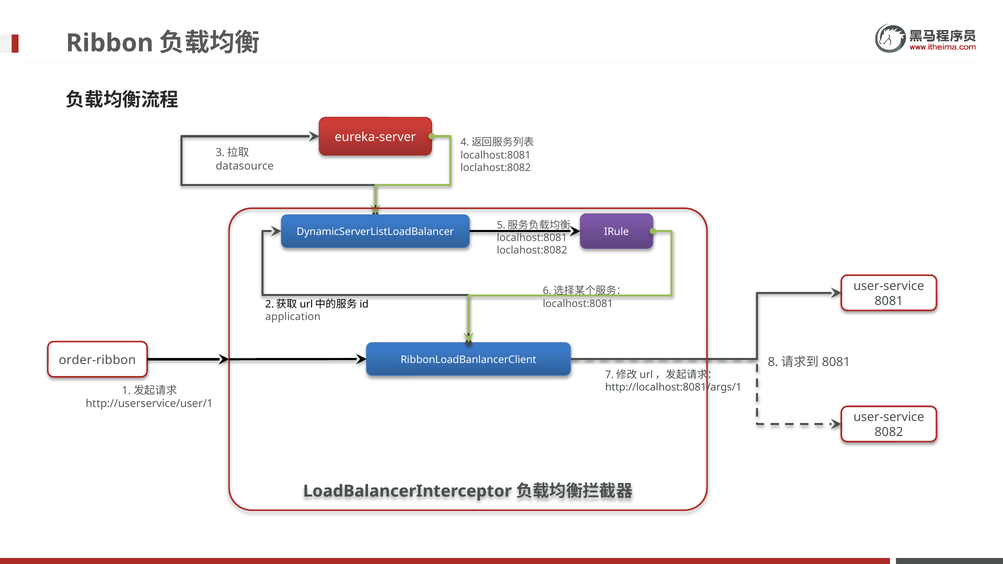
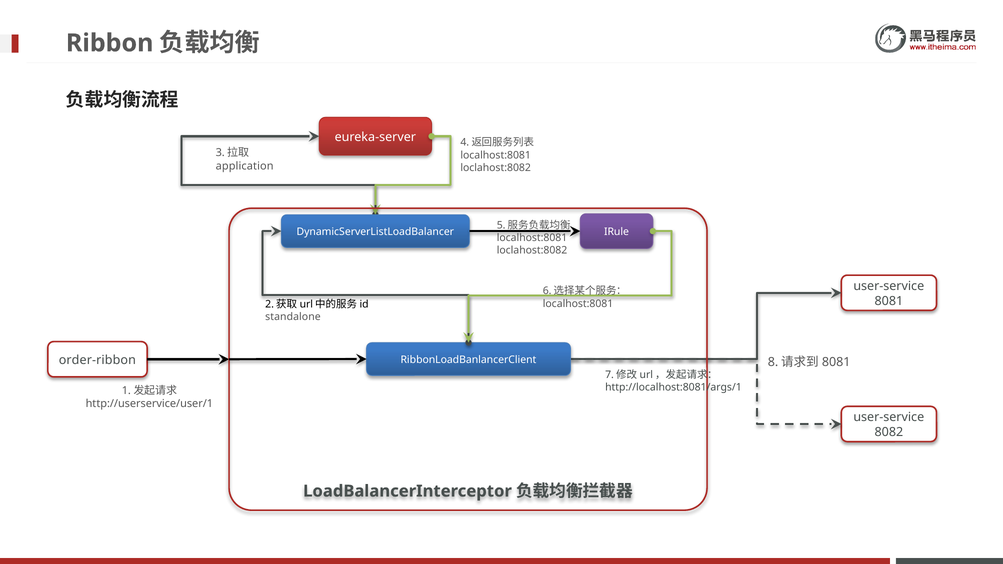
datasource: datasource -> application
application: application -> standalone
